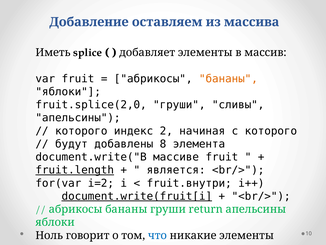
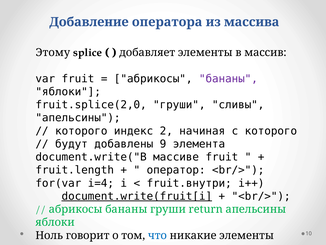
оставляем: оставляем -> оператора
Иметь: Иметь -> Этому
бананы at (228, 79) colour: orange -> purple
8: 8 -> 9
fruit.length underline: present -> none
является: является -> оператор
i=2: i=2 -> i=4
